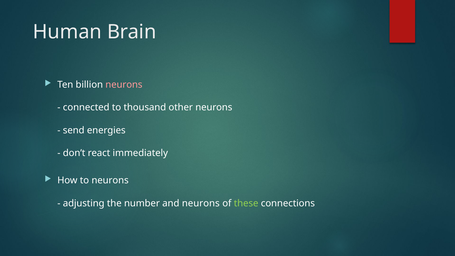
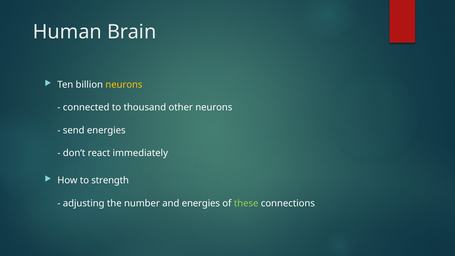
neurons at (124, 85) colour: pink -> yellow
to neurons: neurons -> strength
and neurons: neurons -> energies
